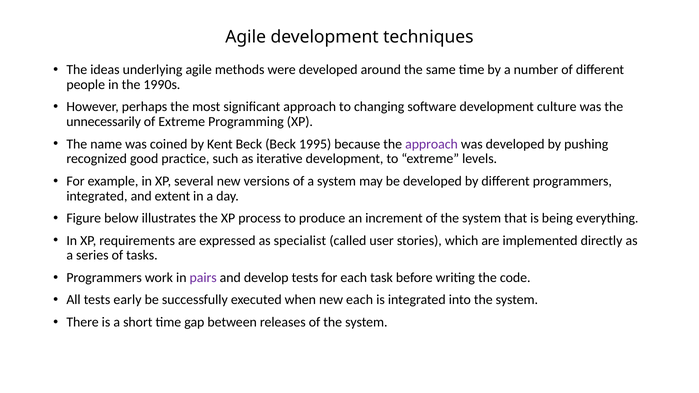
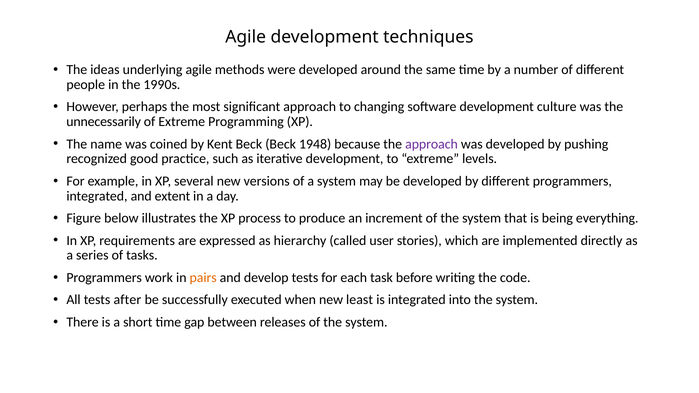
1995: 1995 -> 1948
specialist: specialist -> hierarchy
pairs colour: purple -> orange
early: early -> after
new each: each -> least
